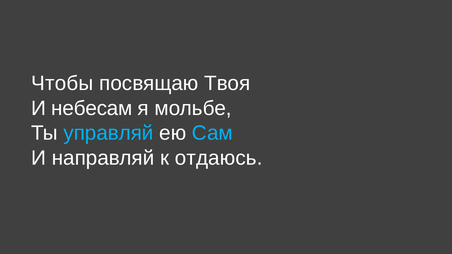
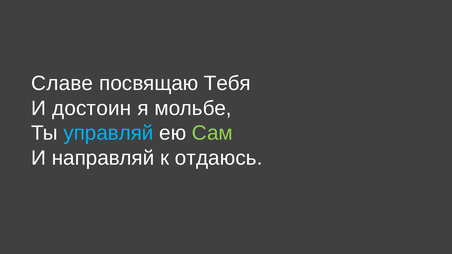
Чтобы: Чтобы -> Славе
Твоя: Твоя -> Тебя
небесам: небесам -> достоин
Сам colour: light blue -> light green
